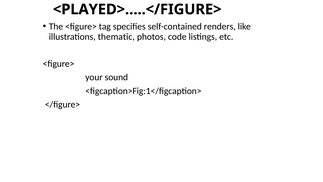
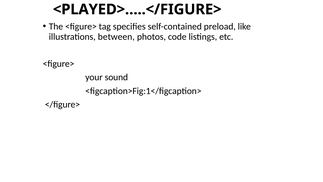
renders: renders -> preload
thematic: thematic -> between
